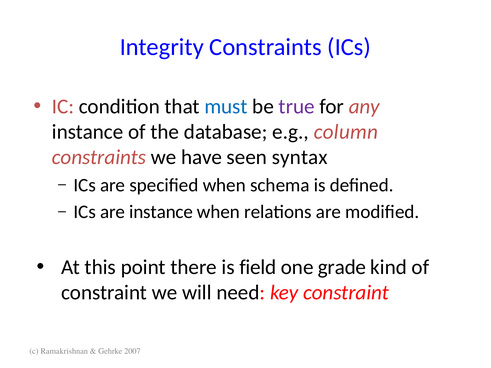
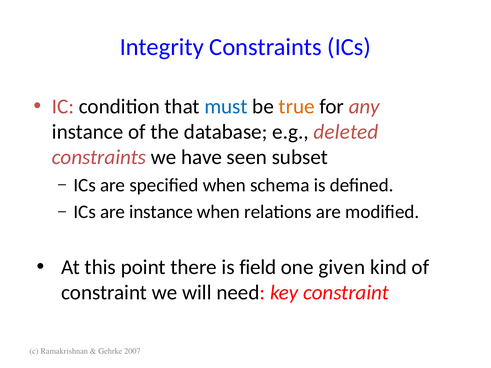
true colour: purple -> orange
column: column -> deleted
syntax: syntax -> subset
grade: grade -> given
